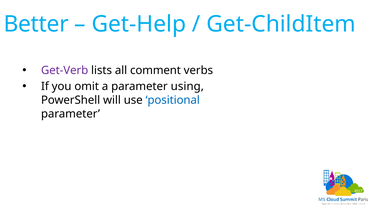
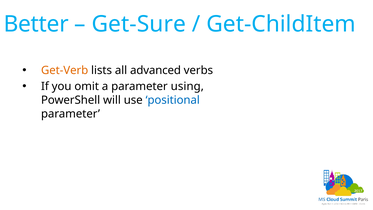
Get-Help: Get-Help -> Get-Sure
Get-Verb colour: purple -> orange
comment: comment -> advanced
